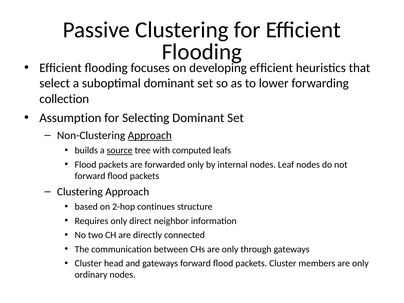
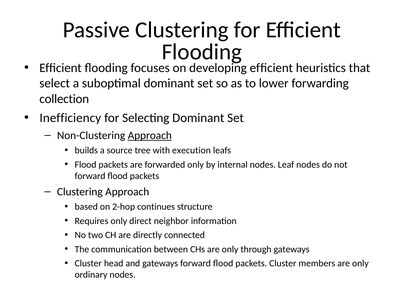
Assumption: Assumption -> Inefficiency
source underline: present -> none
computed: computed -> execution
